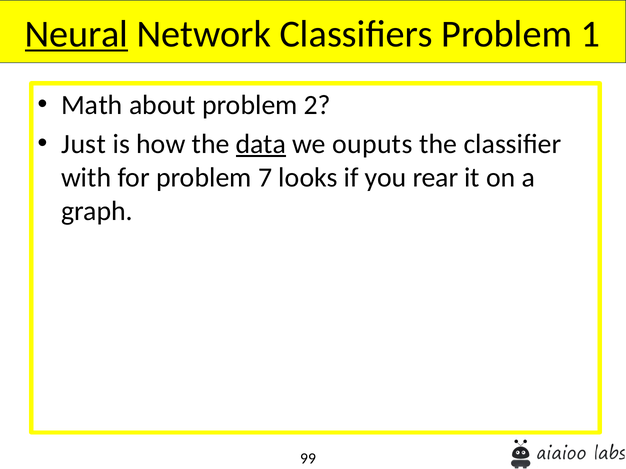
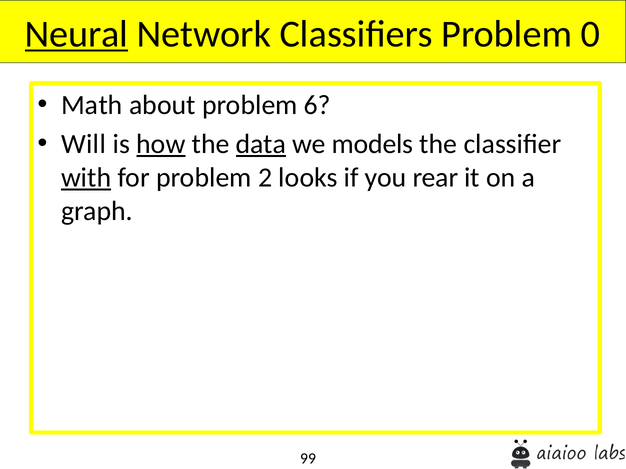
1: 1 -> 0
2: 2 -> 6
Just: Just -> Will
how underline: none -> present
ouputs: ouputs -> models
with underline: none -> present
7: 7 -> 2
